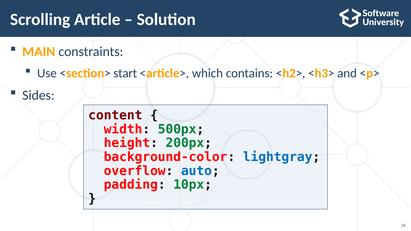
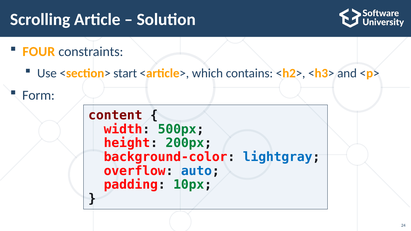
MAIN: MAIN -> FOUR
Sides: Sides -> Form
